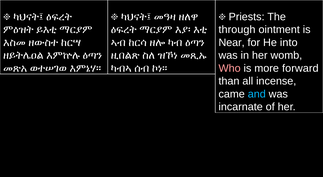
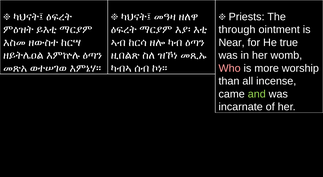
into: into -> true
forward: forward -> worship
and colour: light blue -> light green
